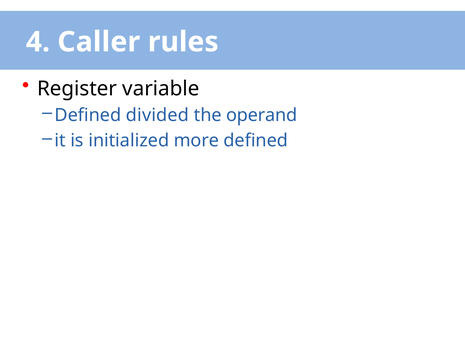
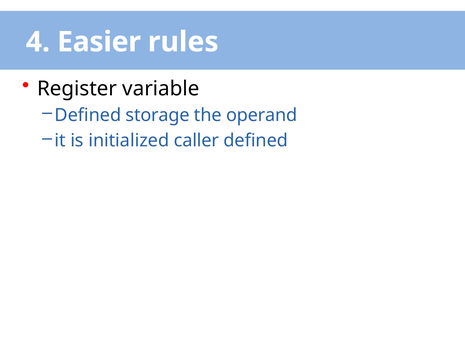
Caller: Caller -> Easier
divided: divided -> storage
more: more -> caller
